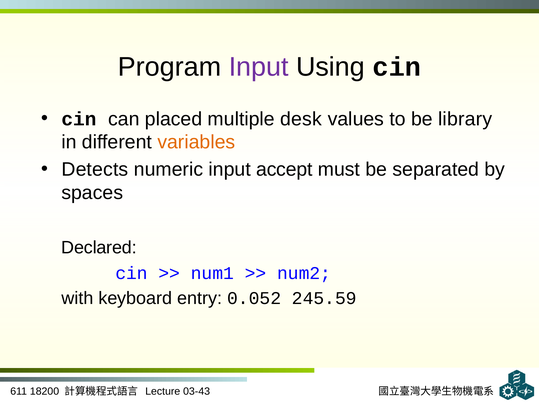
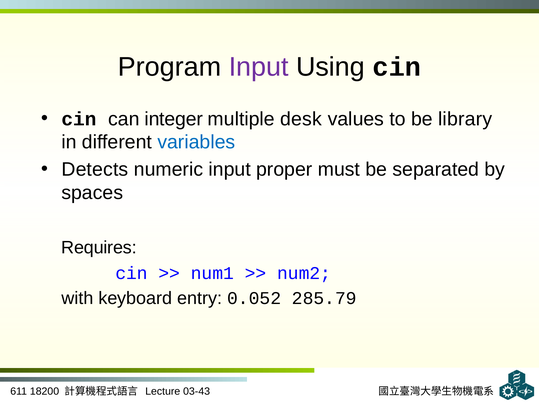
placed: placed -> integer
variables colour: orange -> blue
accept: accept -> proper
Declared: Declared -> Requires
245.59: 245.59 -> 285.79
